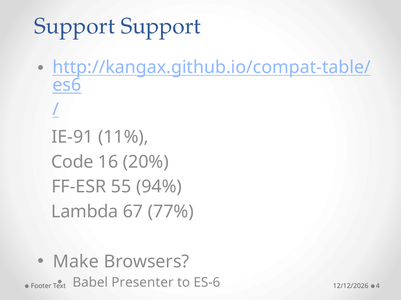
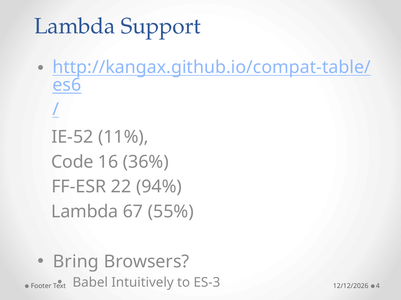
Support at (75, 26): Support -> Lambda
IE-91: IE-91 -> IE-52
20%: 20% -> 36%
55: 55 -> 22
77%: 77% -> 55%
Make: Make -> Bring
Presenter: Presenter -> Intuitively
ES-6: ES-6 -> ES-3
